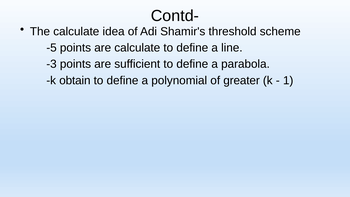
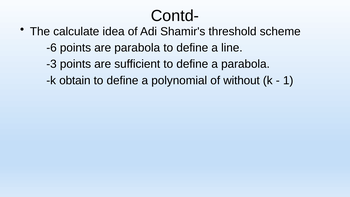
-5: -5 -> -6
are calculate: calculate -> parabola
greater: greater -> without
